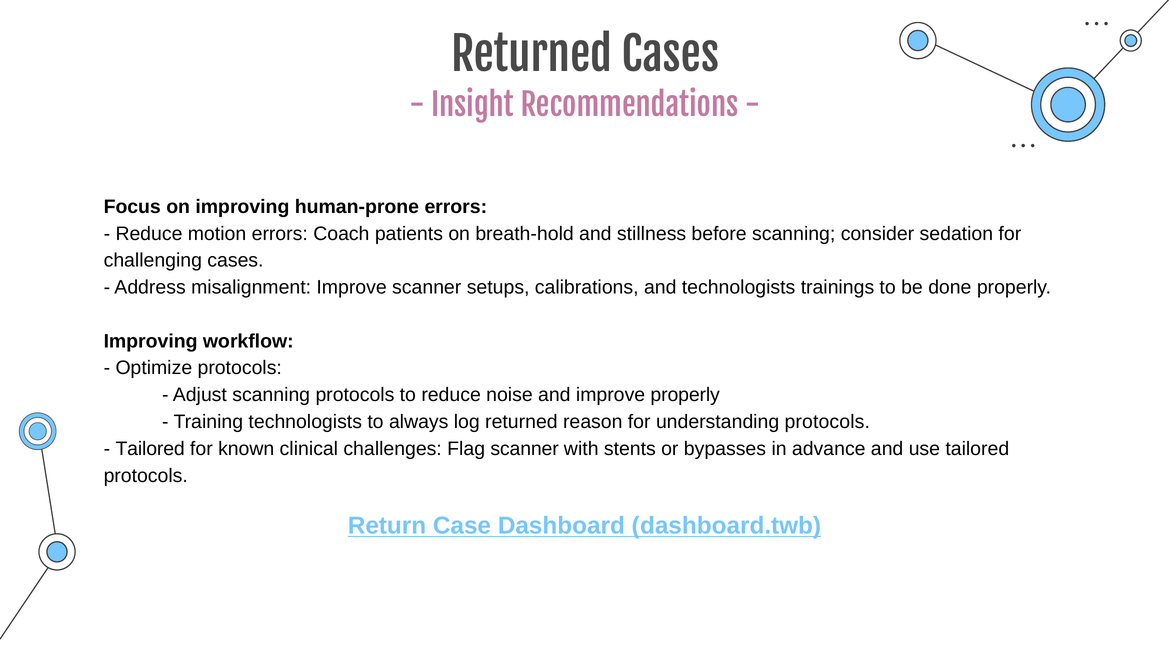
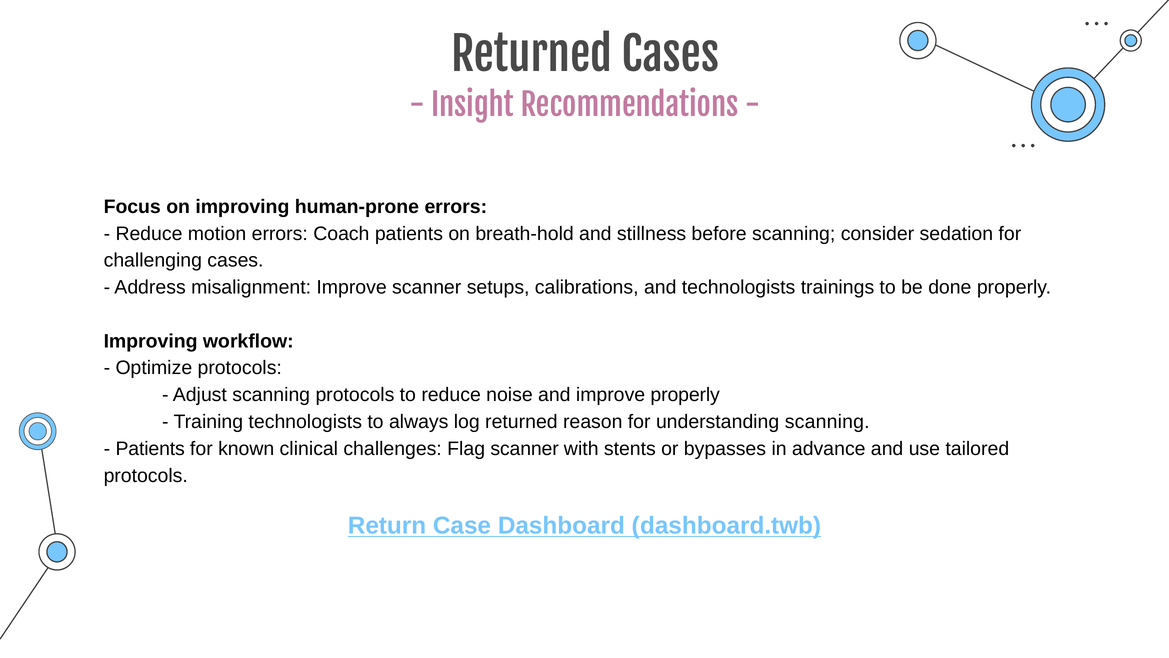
understanding protocols: protocols -> scanning
Tailored at (150, 448): Tailored -> Patients
